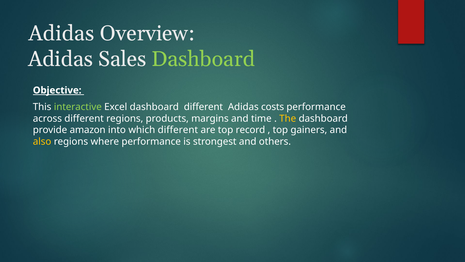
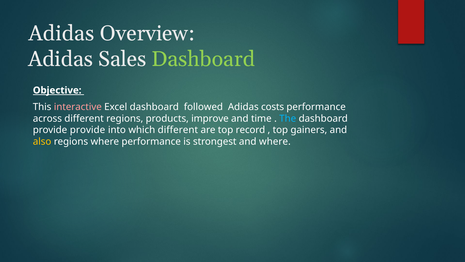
interactive colour: light green -> pink
dashboard different: different -> followed
margins: margins -> improve
The colour: yellow -> light blue
provide amazon: amazon -> provide
and others: others -> where
